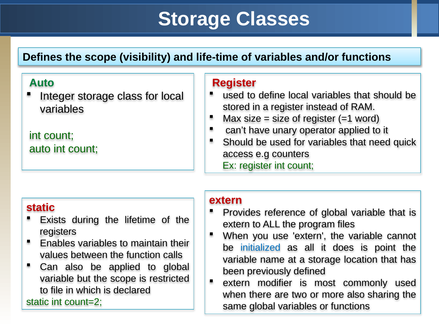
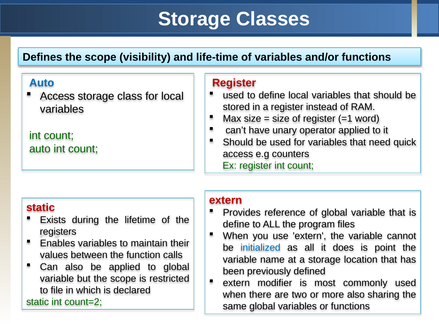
Auto at (42, 83) colour: green -> blue
Integer at (57, 96): Integer -> Access
extern at (236, 224): extern -> define
